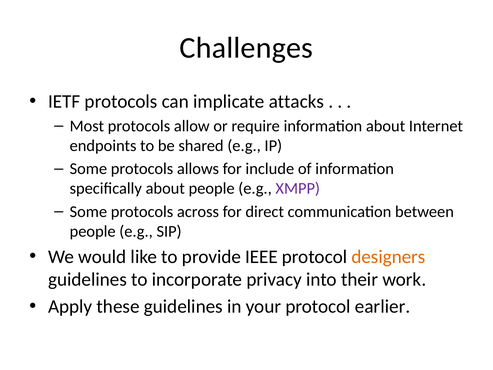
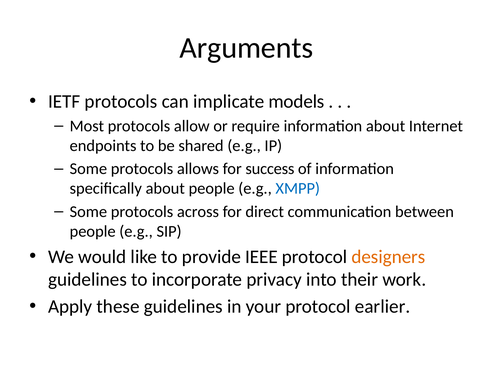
Challenges: Challenges -> Arguments
attacks: attacks -> models
include: include -> success
XMPP colour: purple -> blue
